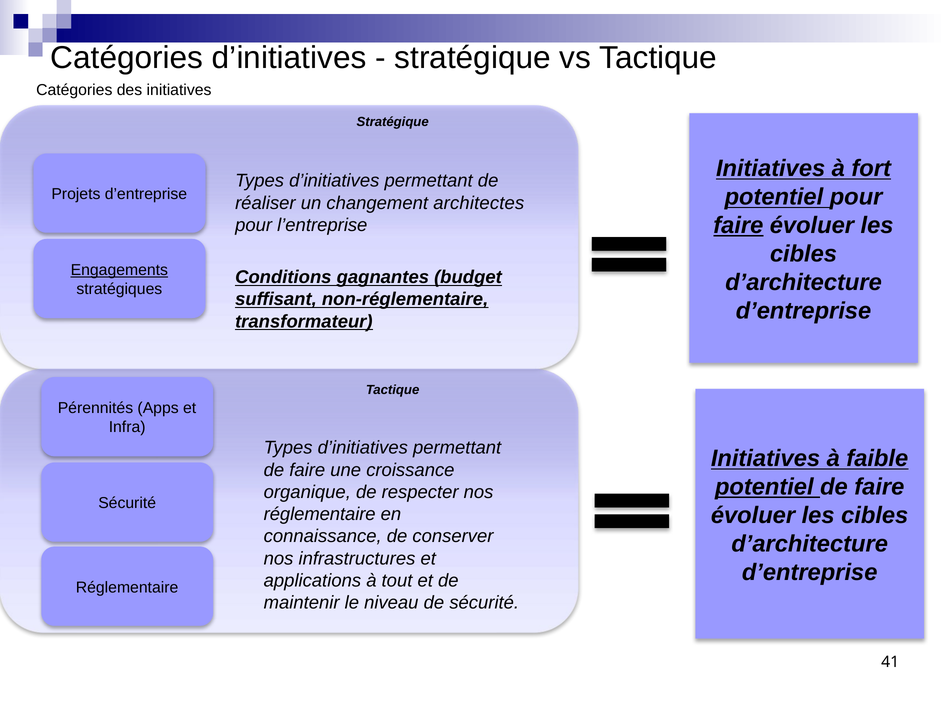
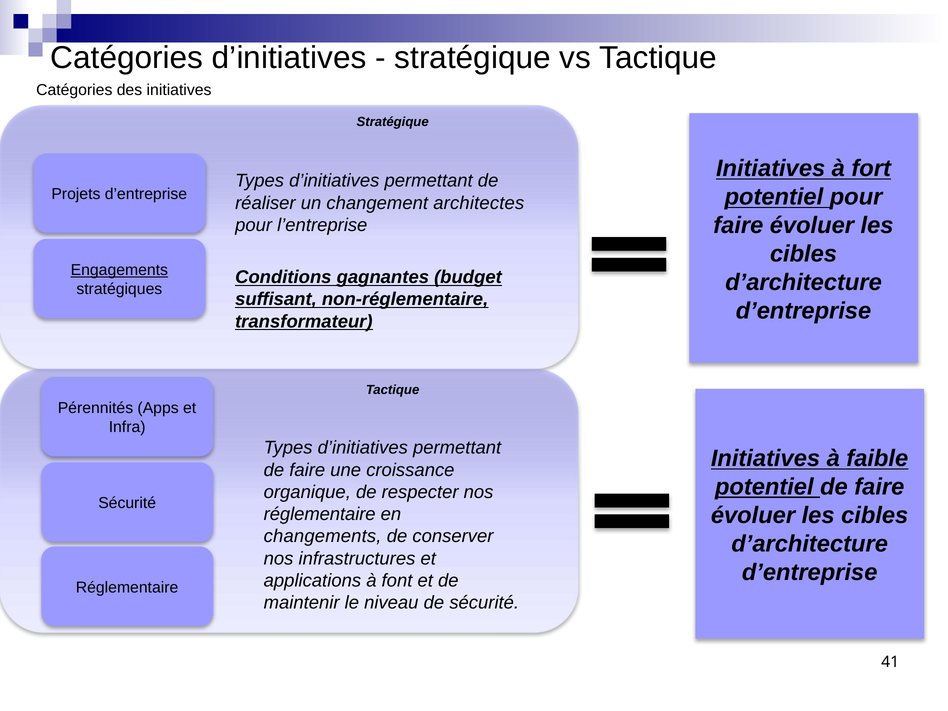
faire at (738, 225) underline: present -> none
connaissance: connaissance -> changements
tout: tout -> font
